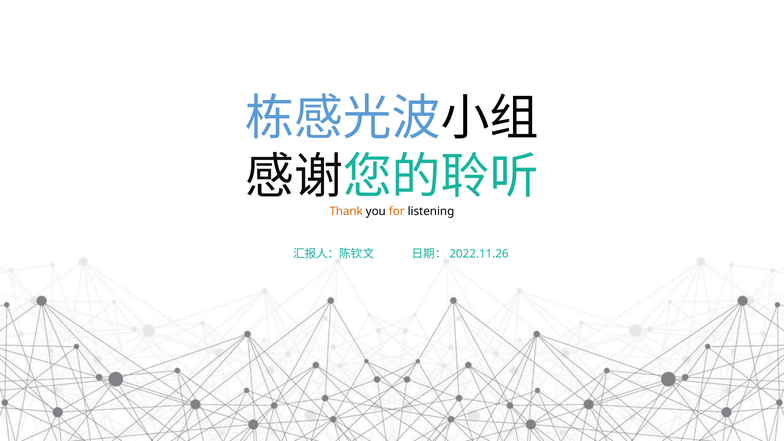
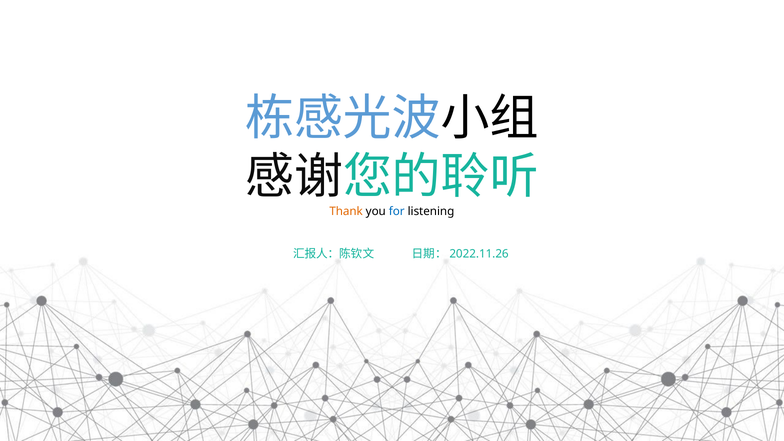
for colour: orange -> blue
